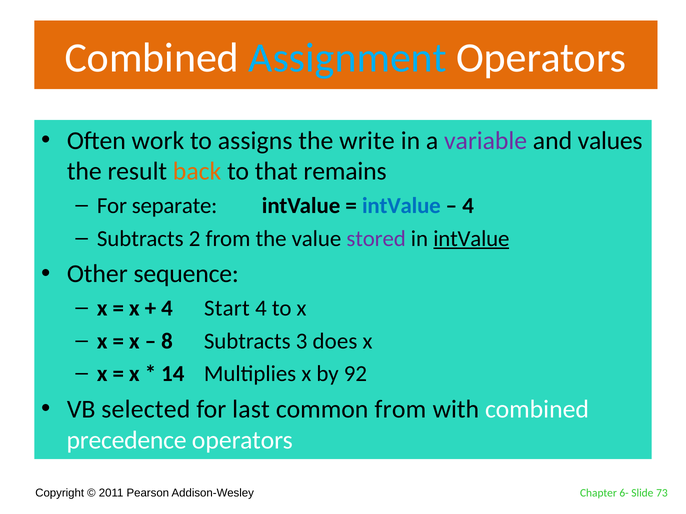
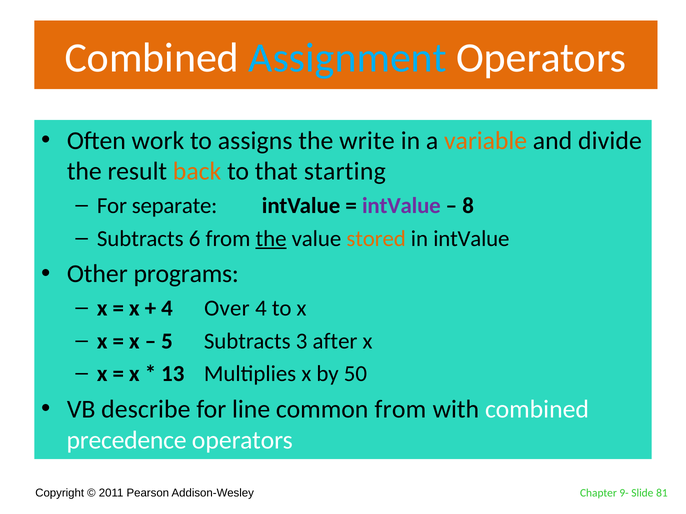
variable colour: purple -> orange
values: values -> divide
remains: remains -> starting
intValue at (401, 206) colour: blue -> purple
4 at (468, 206): 4 -> 8
2: 2 -> 6
the at (271, 239) underline: none -> present
stored colour: purple -> orange
intValue at (471, 239) underline: present -> none
sequence: sequence -> programs
Start: Start -> Over
8: 8 -> 5
does: does -> after
14: 14 -> 13
92: 92 -> 50
selected: selected -> describe
last: last -> line
6-: 6- -> 9-
73: 73 -> 81
